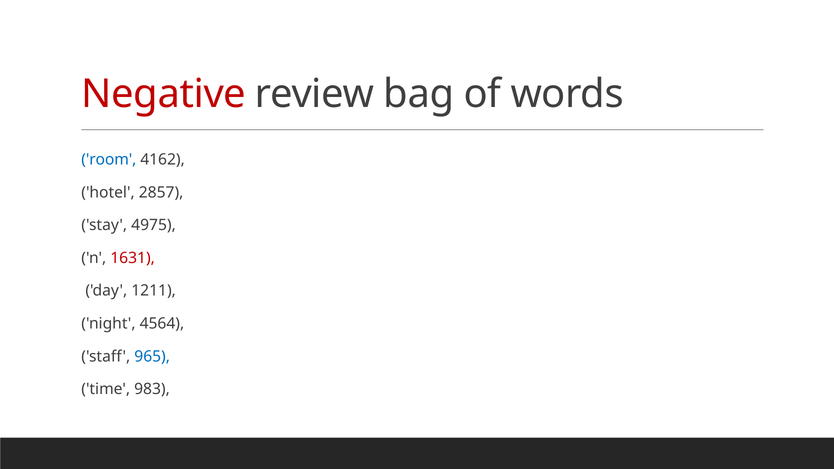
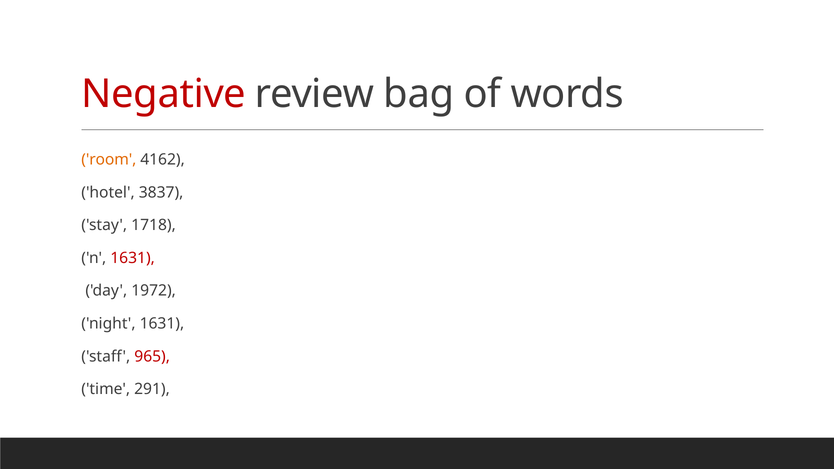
room colour: blue -> orange
2857: 2857 -> 3837
4975: 4975 -> 1718
1211: 1211 -> 1972
night 4564: 4564 -> 1631
965 colour: blue -> red
983: 983 -> 291
